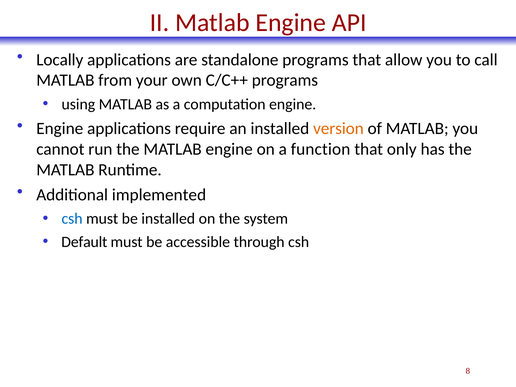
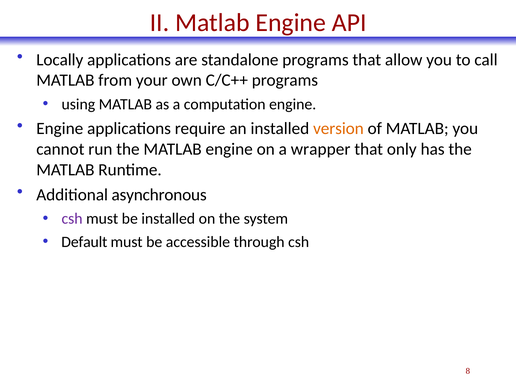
function: function -> wrapper
implemented: implemented -> asynchronous
csh at (72, 219) colour: blue -> purple
